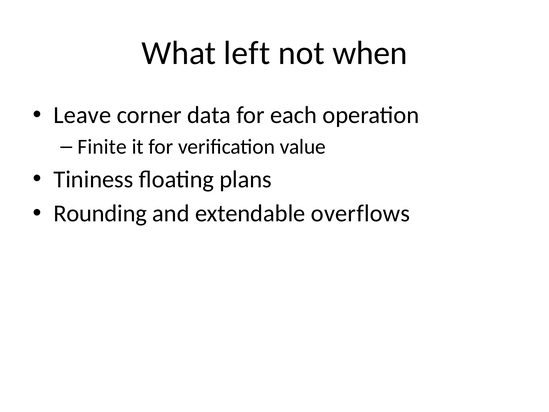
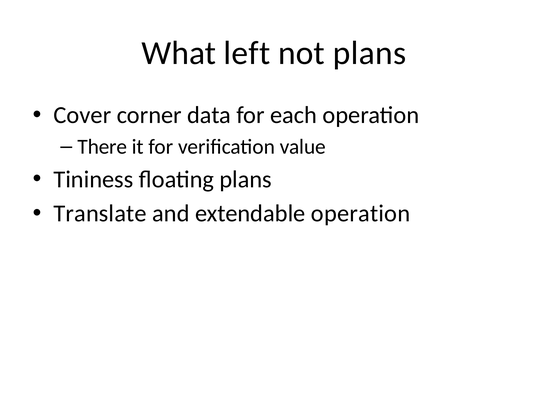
not when: when -> plans
Leave: Leave -> Cover
Finite: Finite -> There
Rounding: Rounding -> Translate
extendable overflows: overflows -> operation
